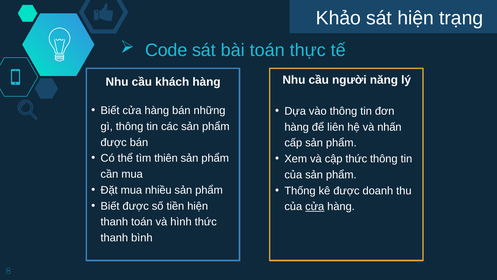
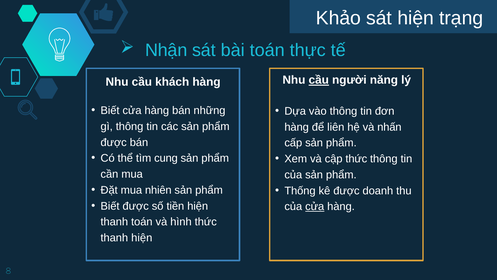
Code: Code -> Nhận
cầu at (319, 80) underline: none -> present
thiên: thiên -> cung
nhiều: nhiều -> nhiên
thanh bình: bình -> hiện
